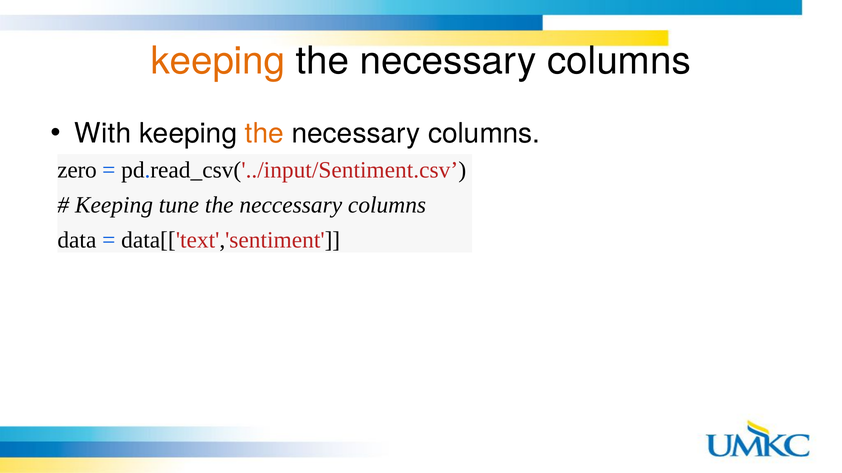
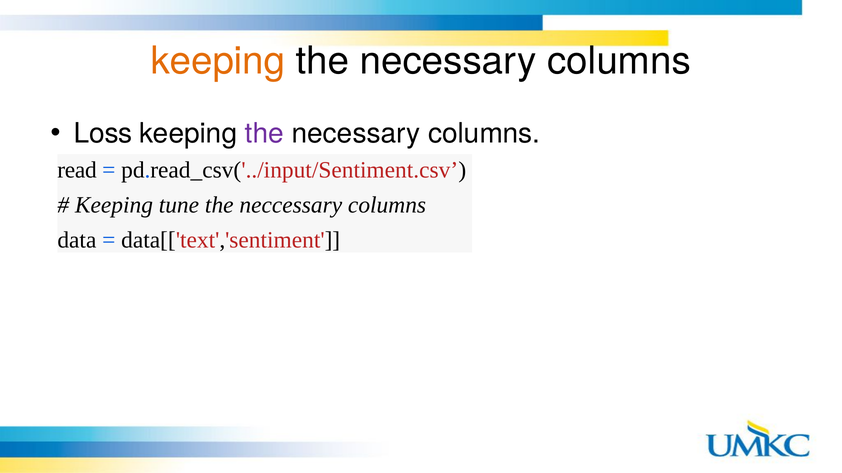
With: With -> Loss
the at (264, 134) colour: orange -> purple
zero: zero -> read
